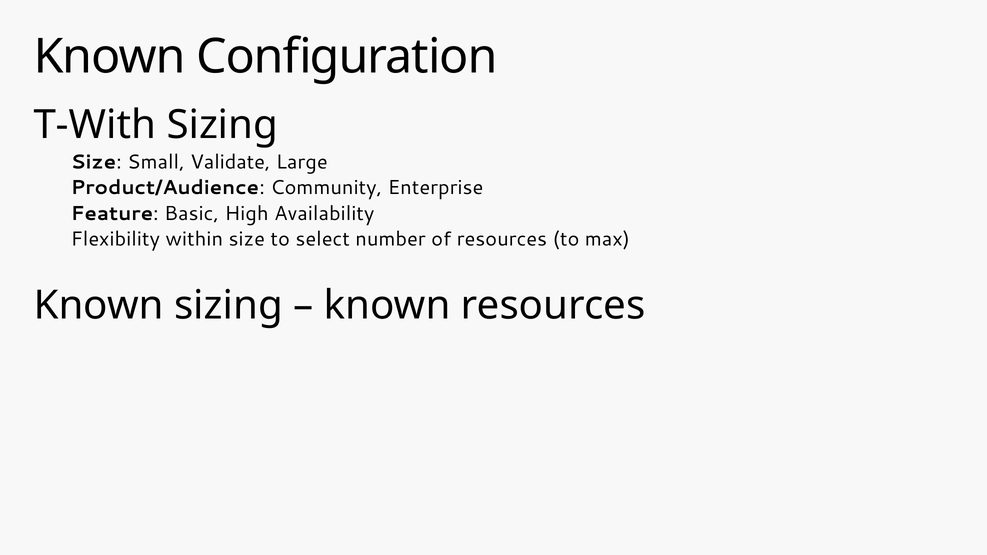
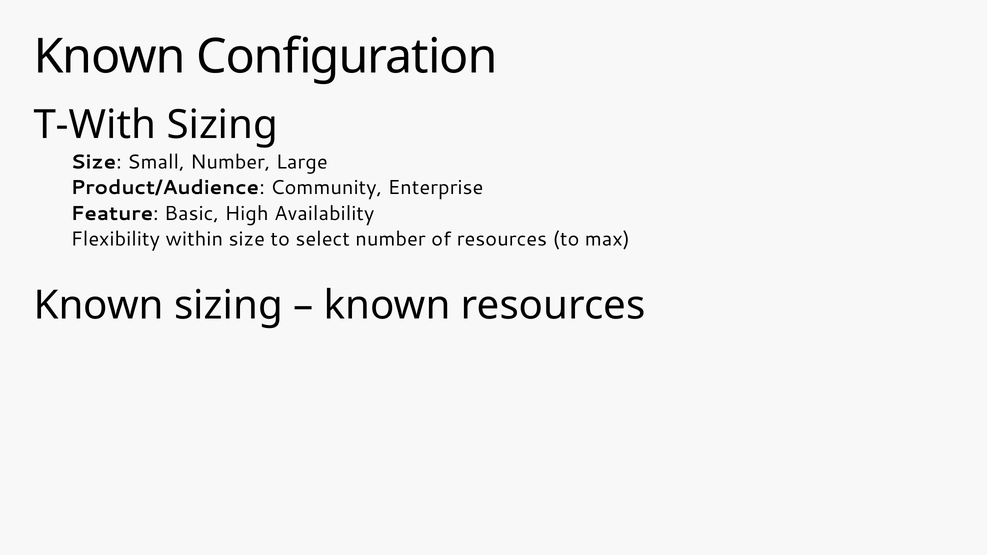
Small Validate: Validate -> Number
